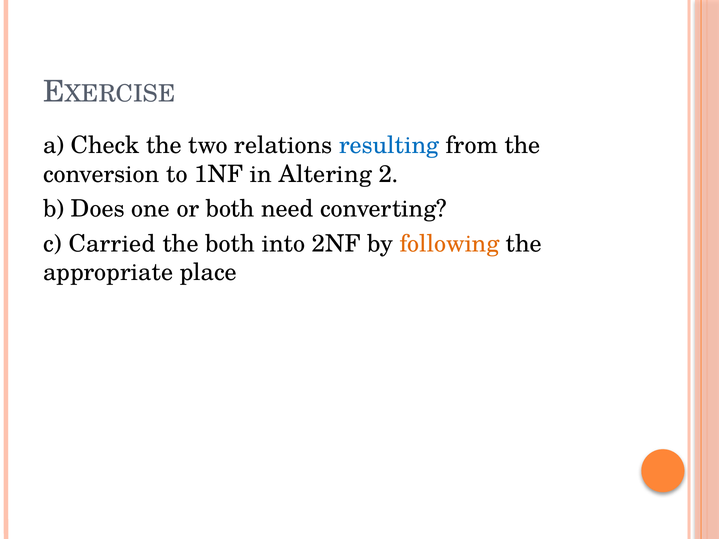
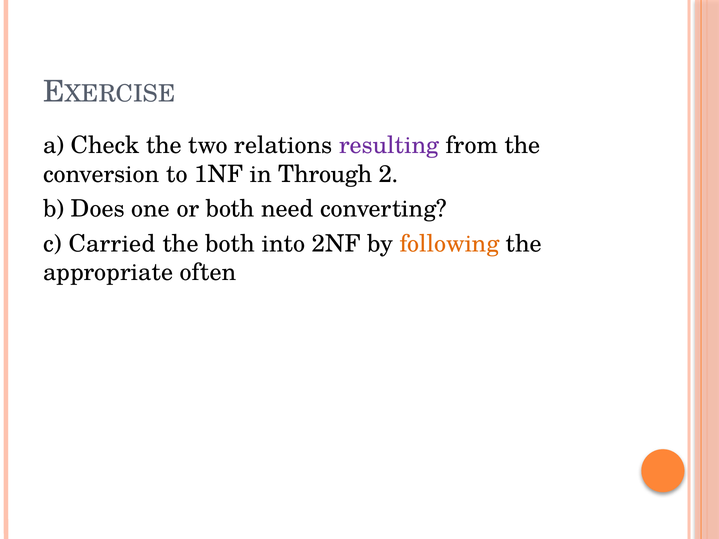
resulting colour: blue -> purple
Altering: Altering -> Through
place: place -> often
